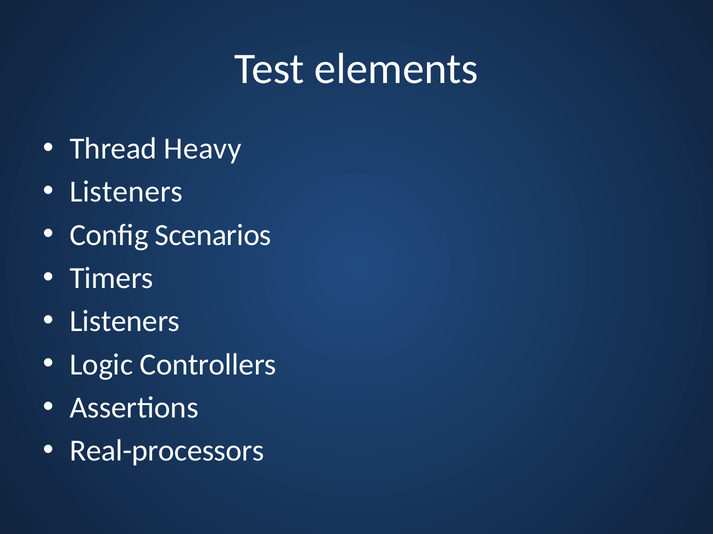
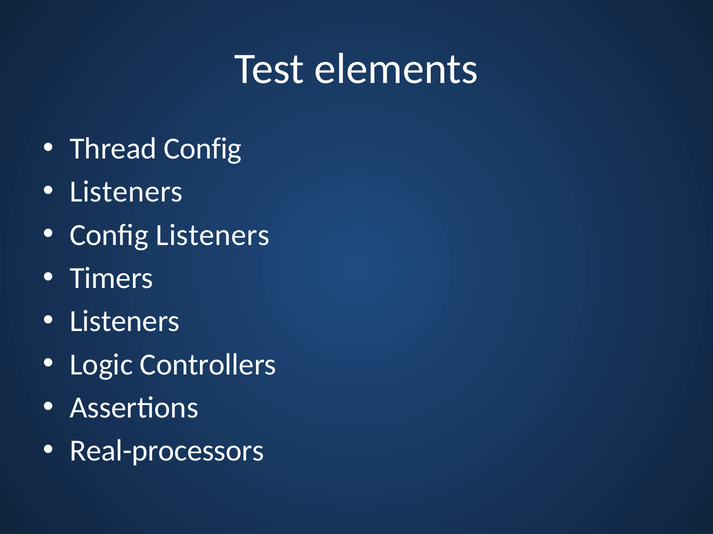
Thread Heavy: Heavy -> Config
Config Scenarios: Scenarios -> Listeners
